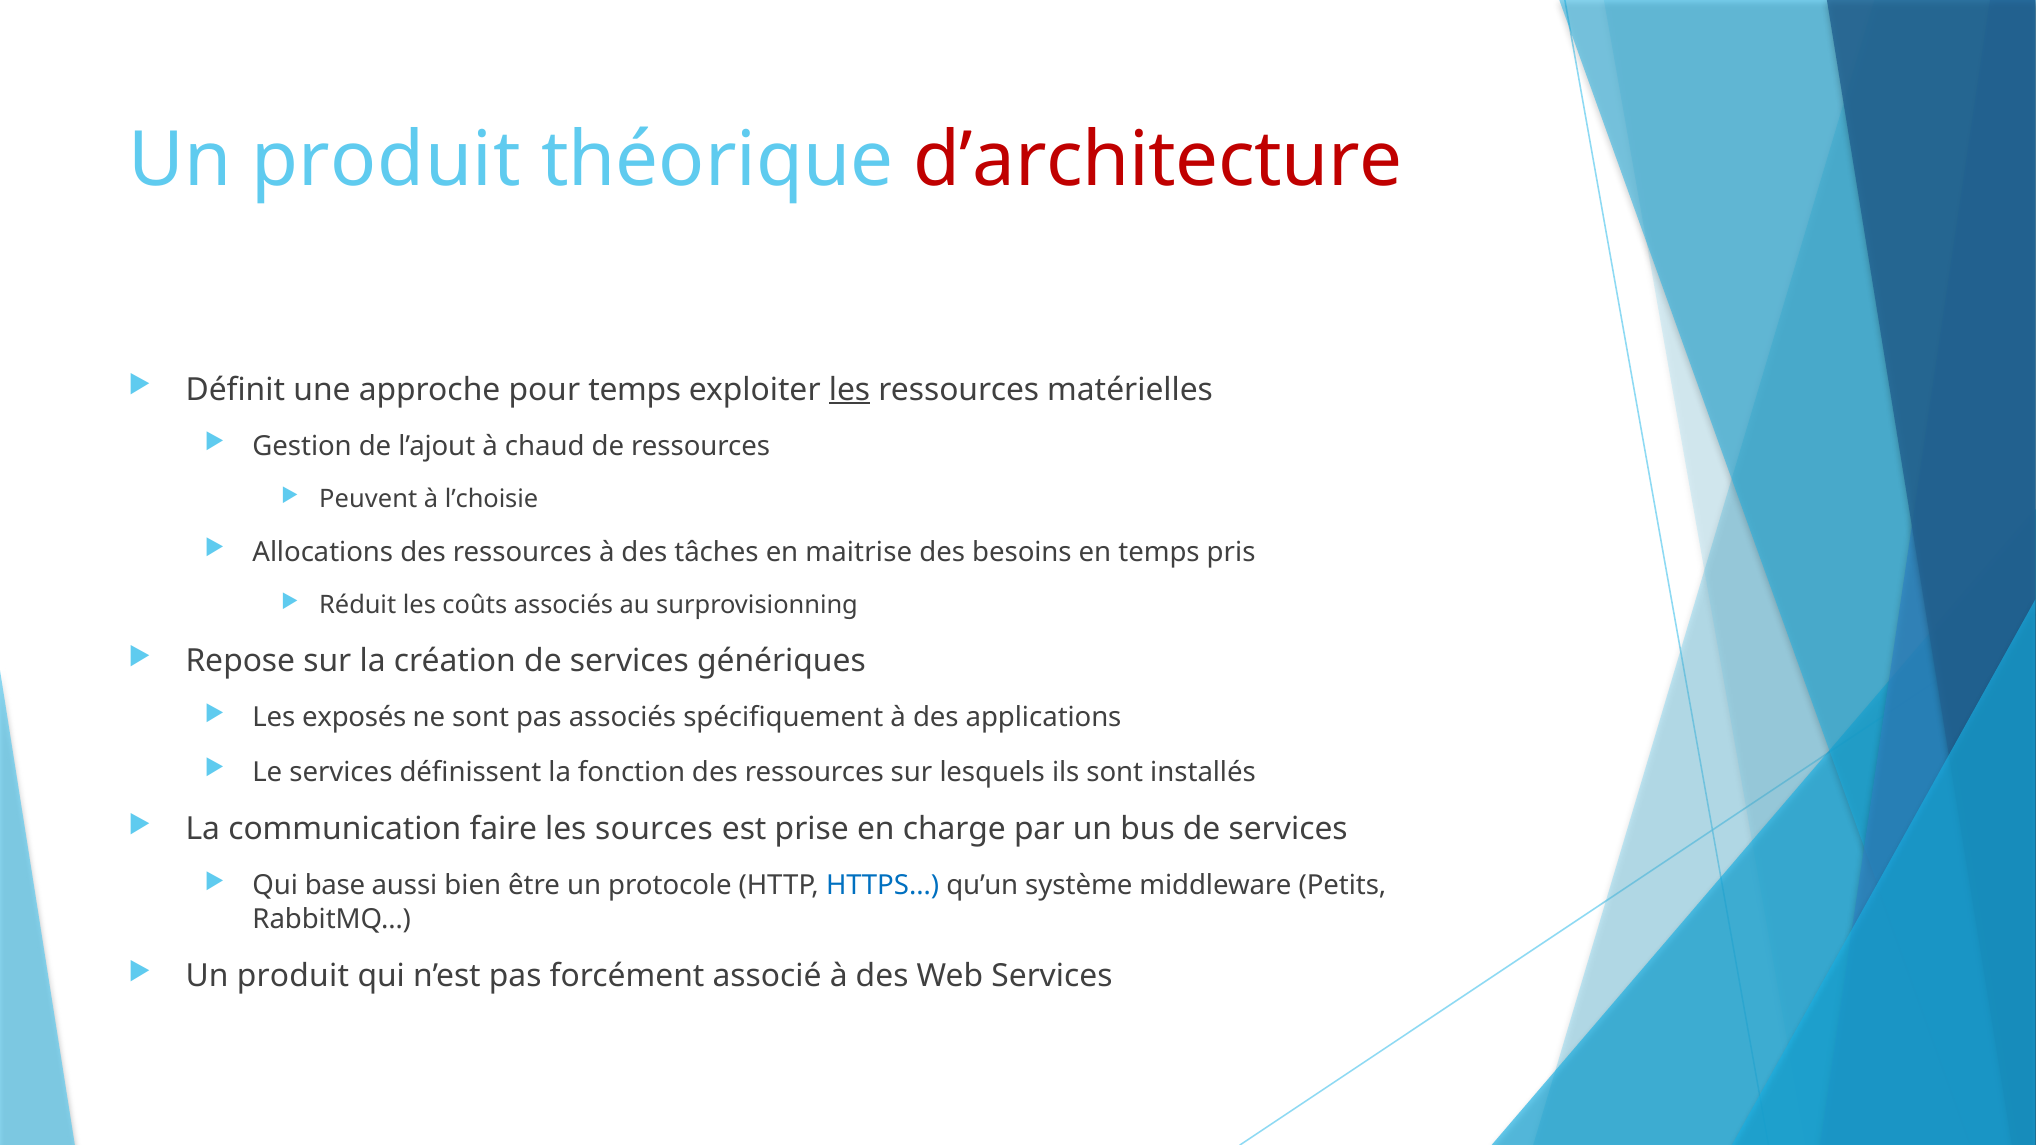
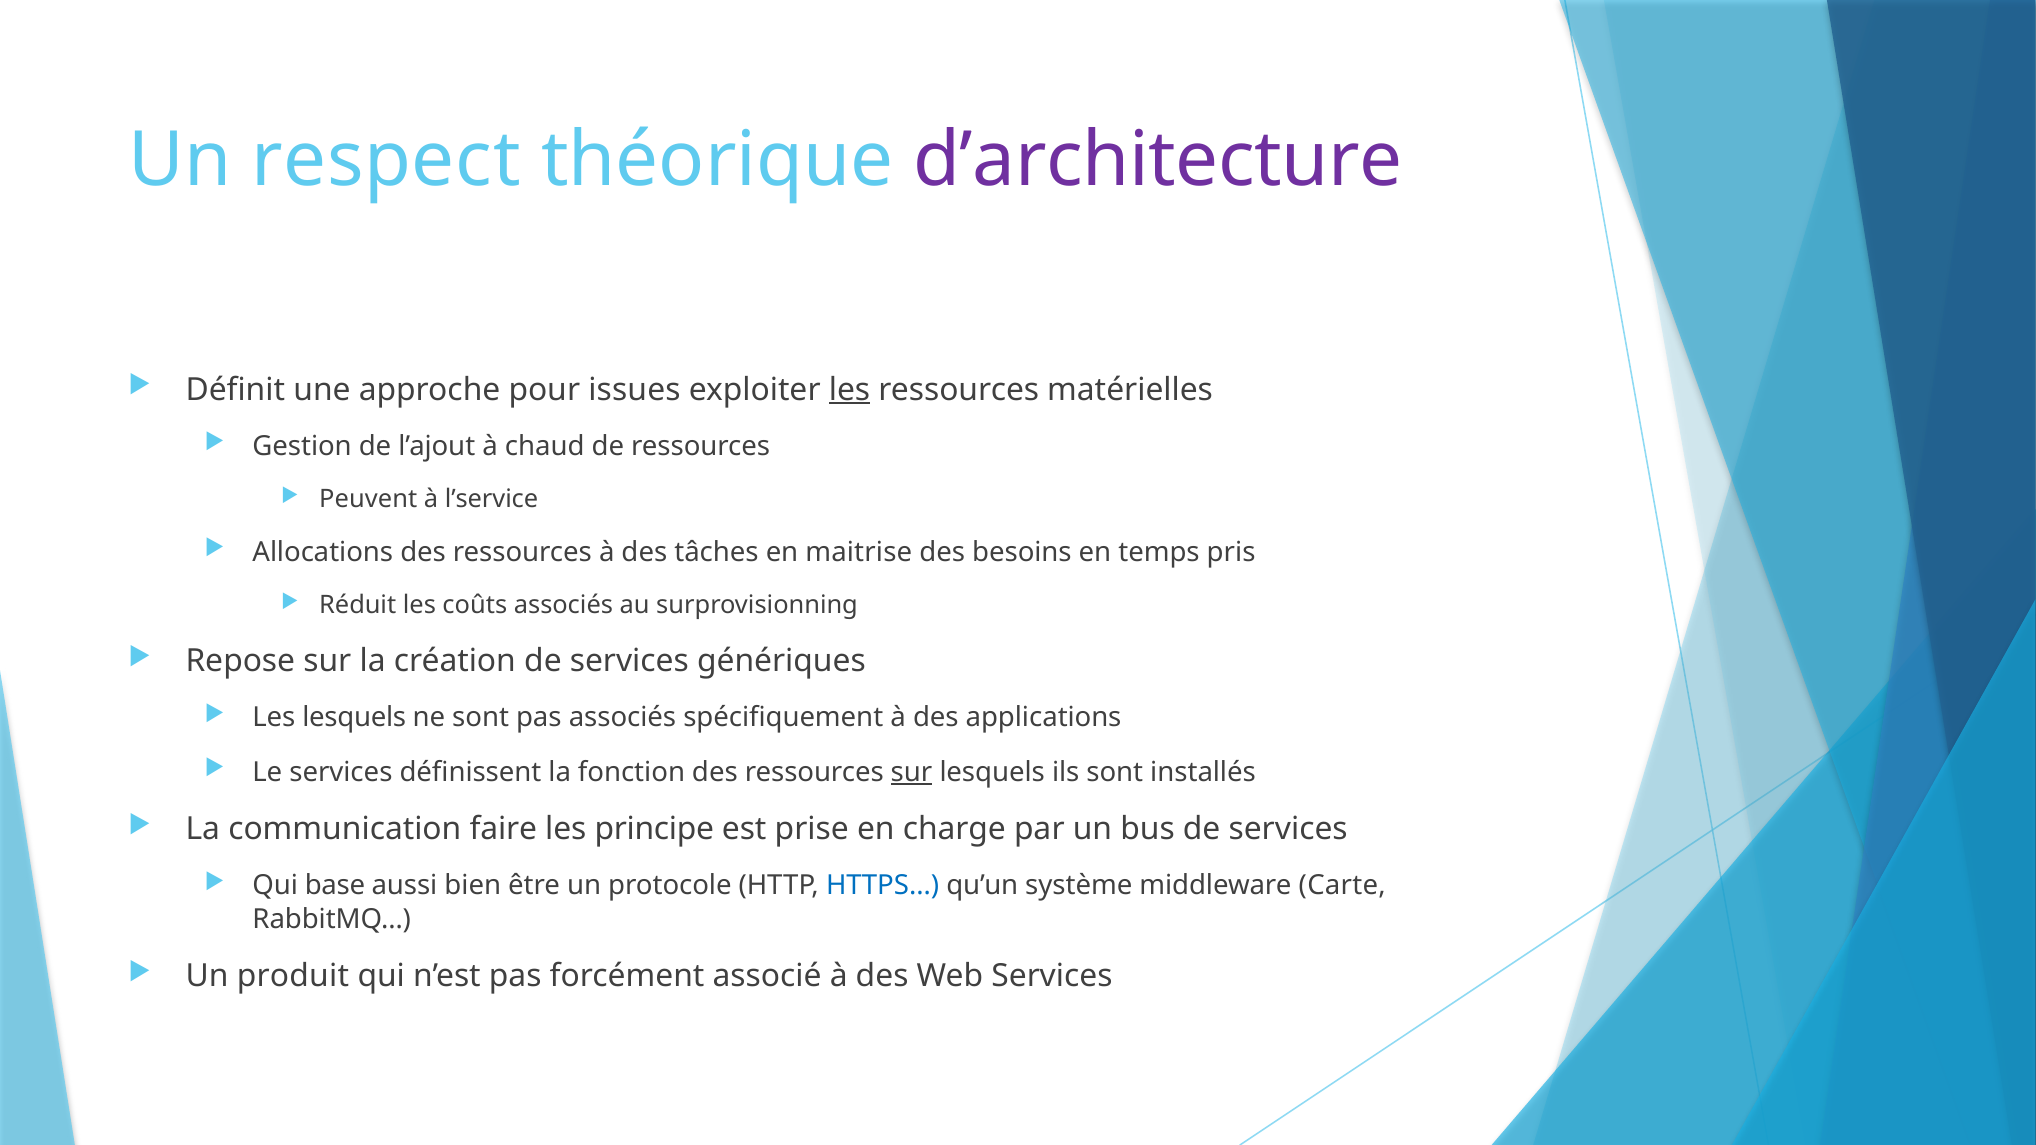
produit at (386, 161): produit -> respect
d’architecture colour: red -> purple
pour temps: temps -> issues
l’choisie: l’choisie -> l’service
Les exposés: exposés -> lesquels
sur at (912, 772) underline: none -> present
sources: sources -> principe
Petits: Petits -> Carte
